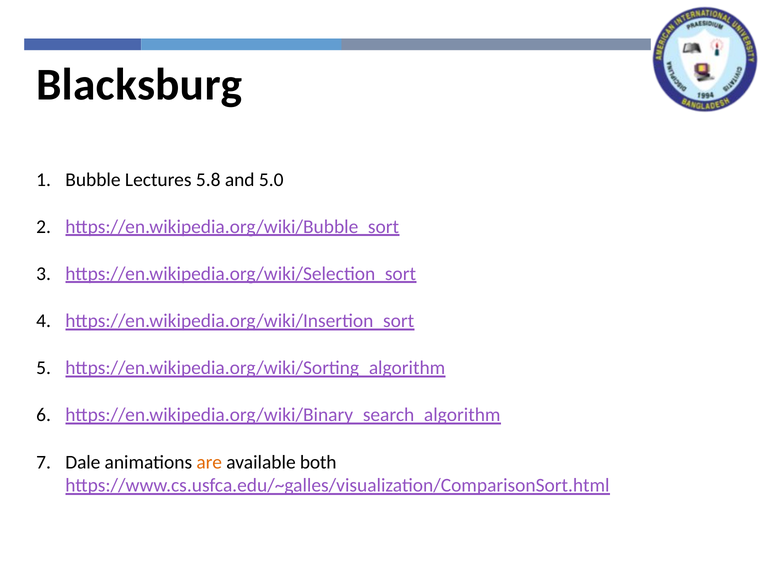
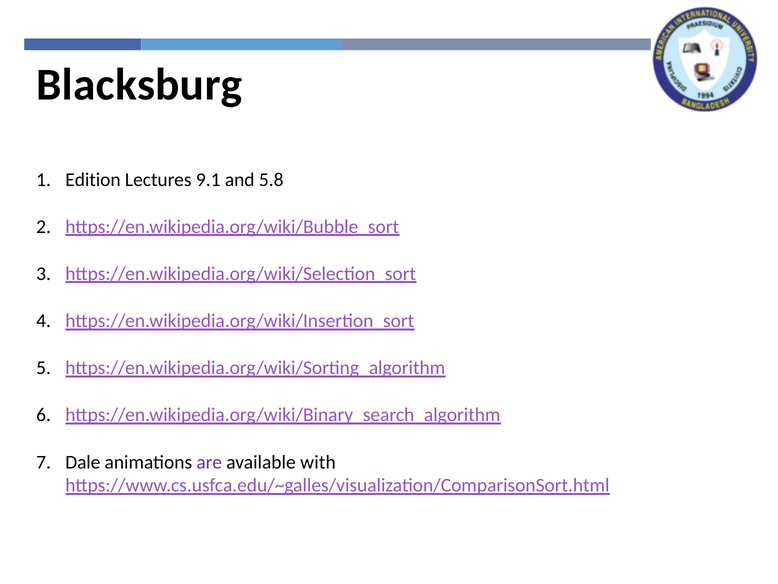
Bubble: Bubble -> Edition
5.8: 5.8 -> 9.1
5.0: 5.0 -> 5.8
are colour: orange -> purple
both: both -> with
